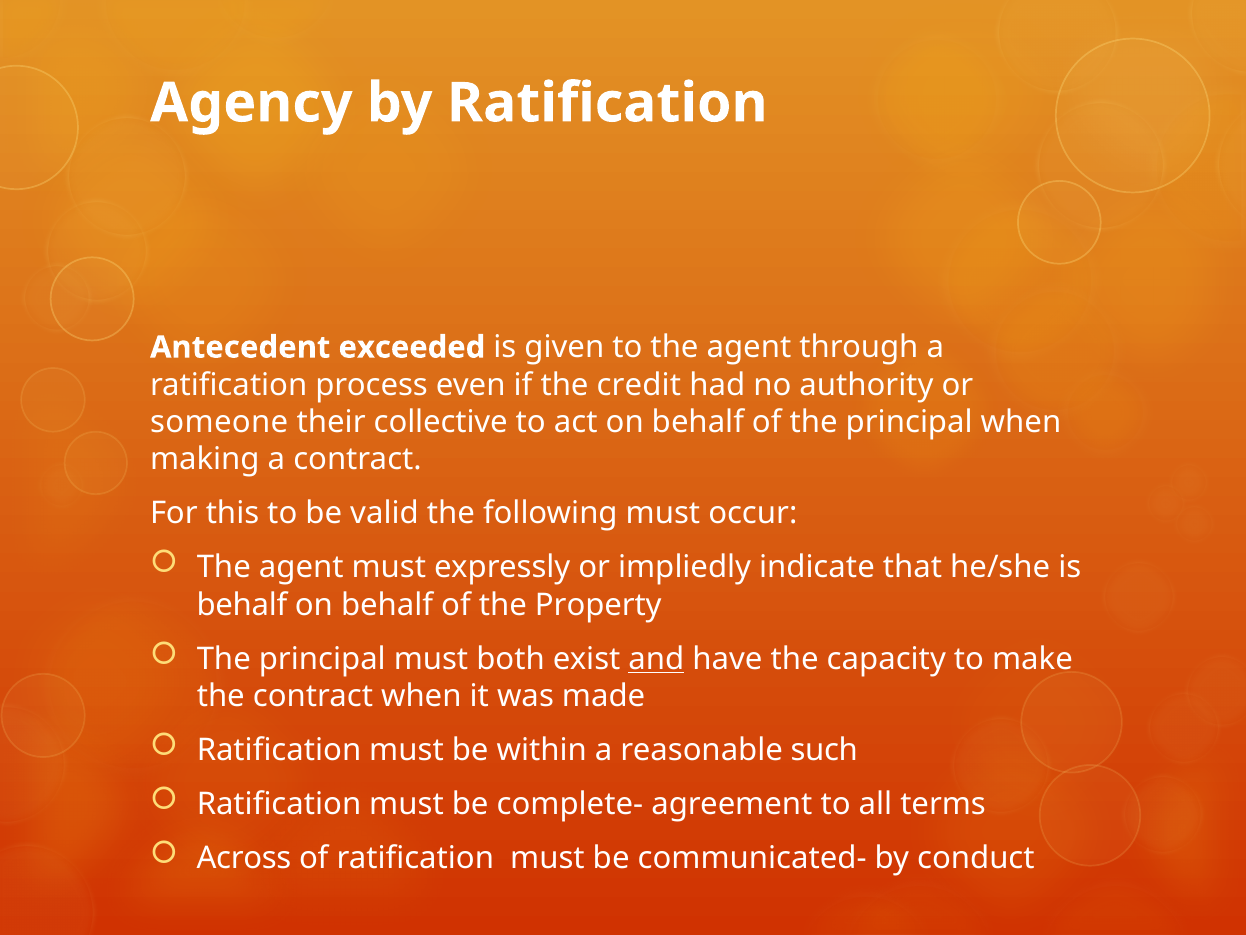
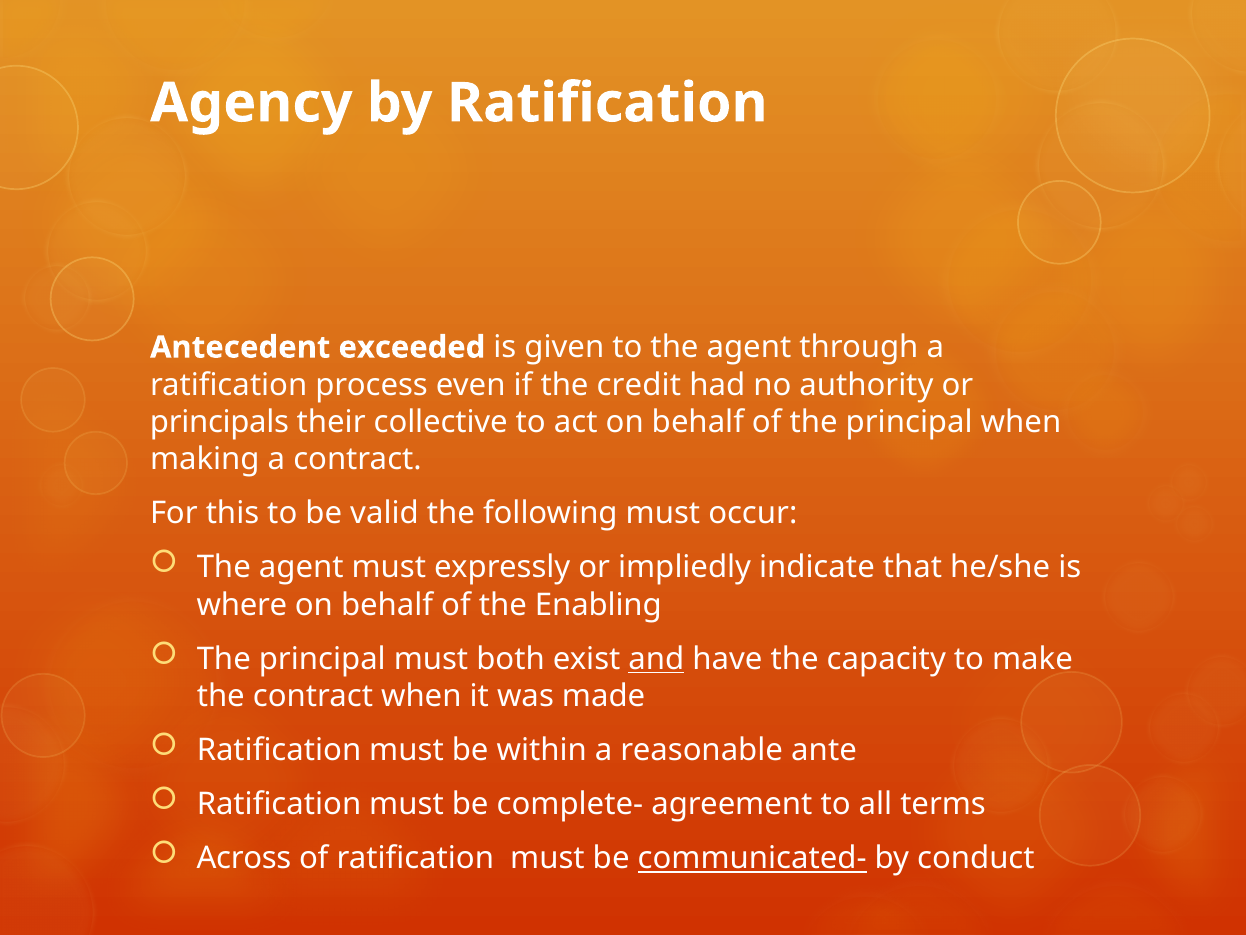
someone: someone -> principals
behalf at (242, 605): behalf -> where
Property: Property -> Enabling
such: such -> ante
communicated- underline: none -> present
